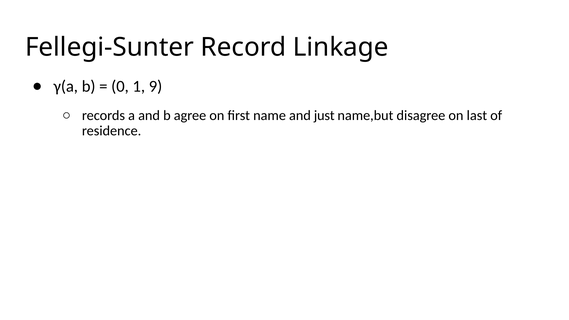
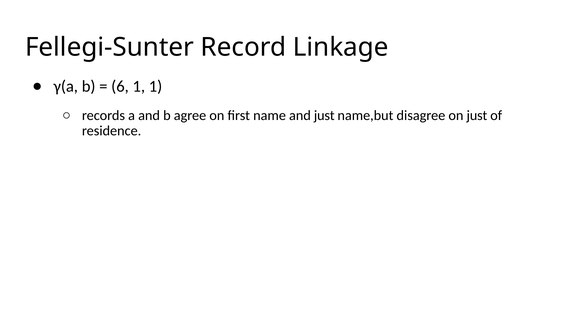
0: 0 -> 6
1 9: 9 -> 1
on last: last -> just
